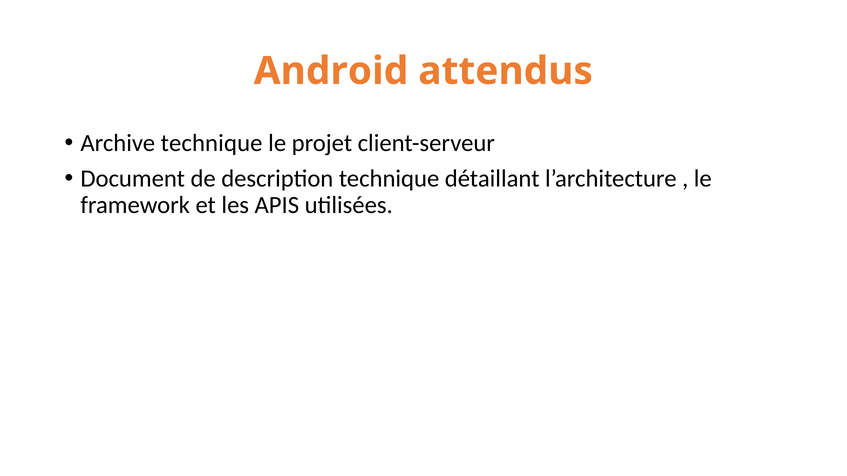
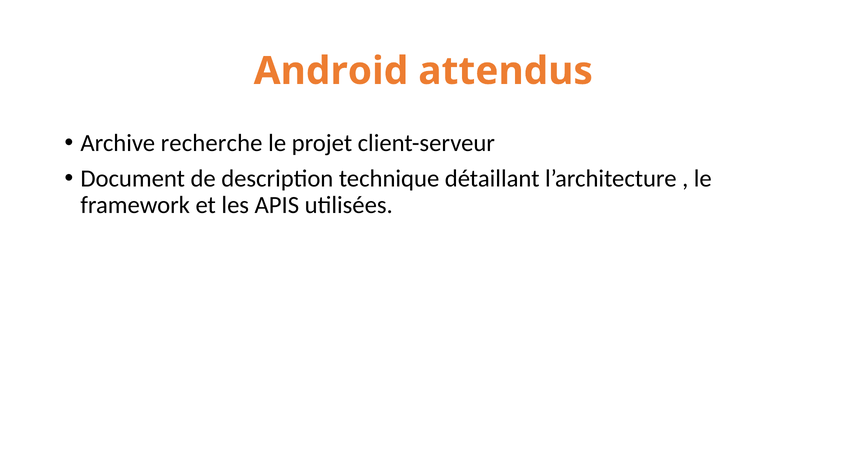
Archive technique: technique -> recherche
